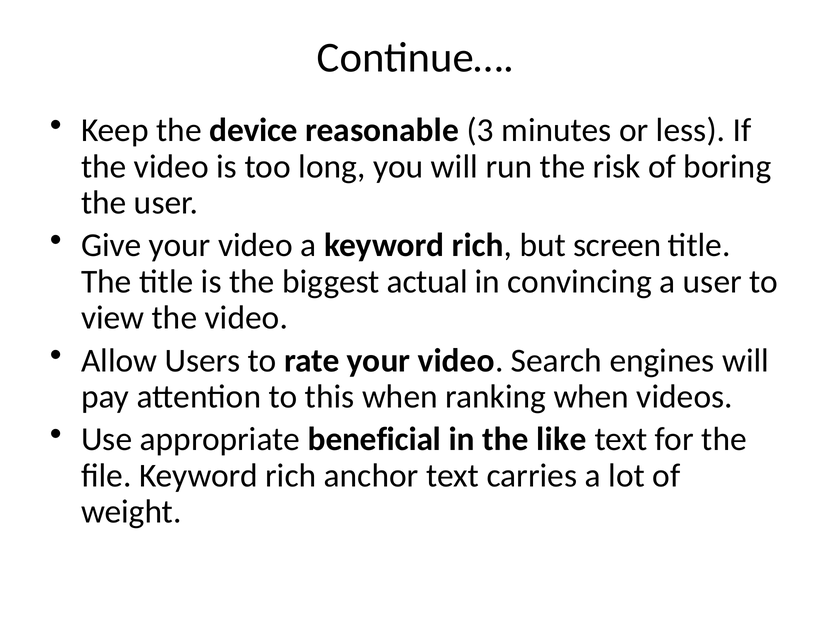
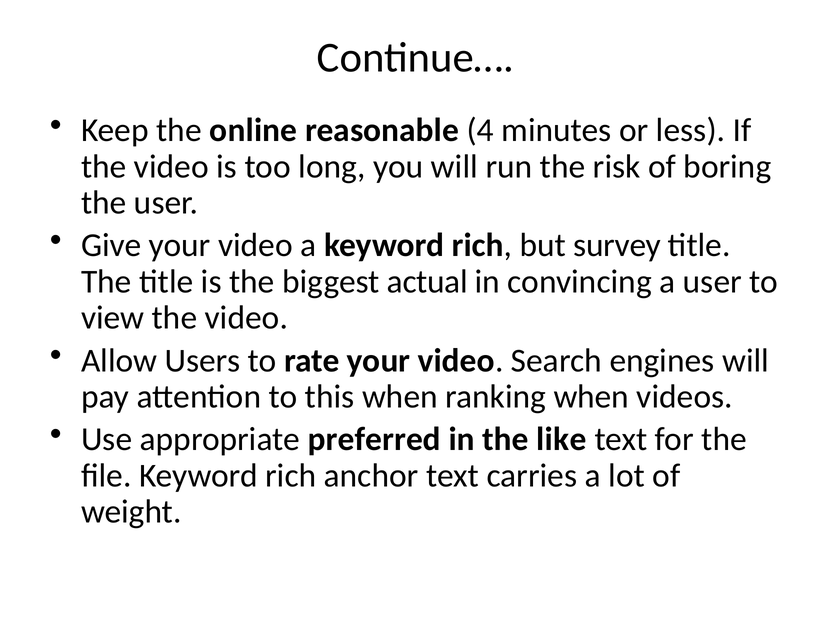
device: device -> online
3: 3 -> 4
screen: screen -> survey
beneficial: beneficial -> preferred
